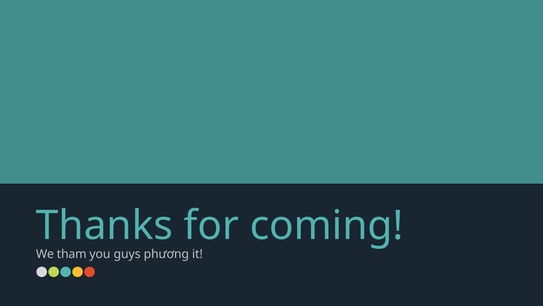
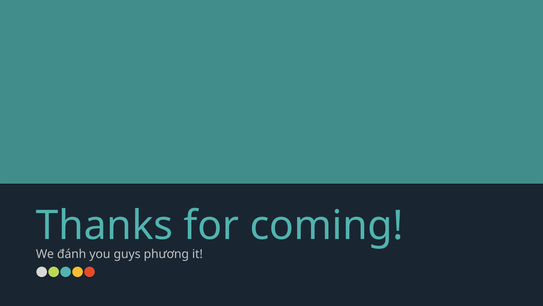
tham: tham -> đánh
